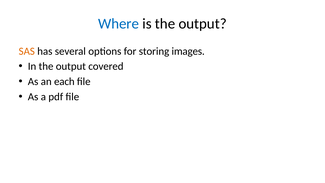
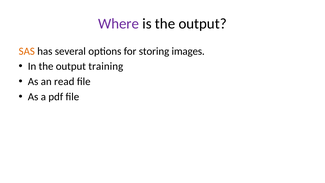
Where colour: blue -> purple
covered: covered -> training
each: each -> read
